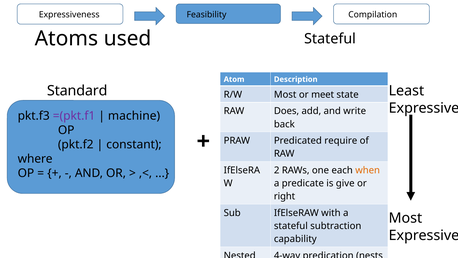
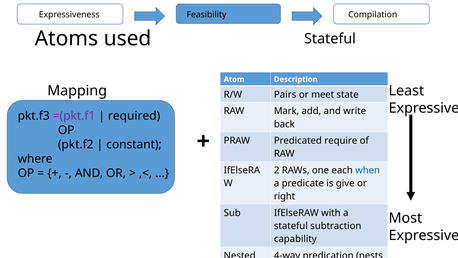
Standard: Standard -> Mapping
R/W Most: Most -> Pairs
Does: Does -> Mark
machine: machine -> required
when colour: orange -> blue
